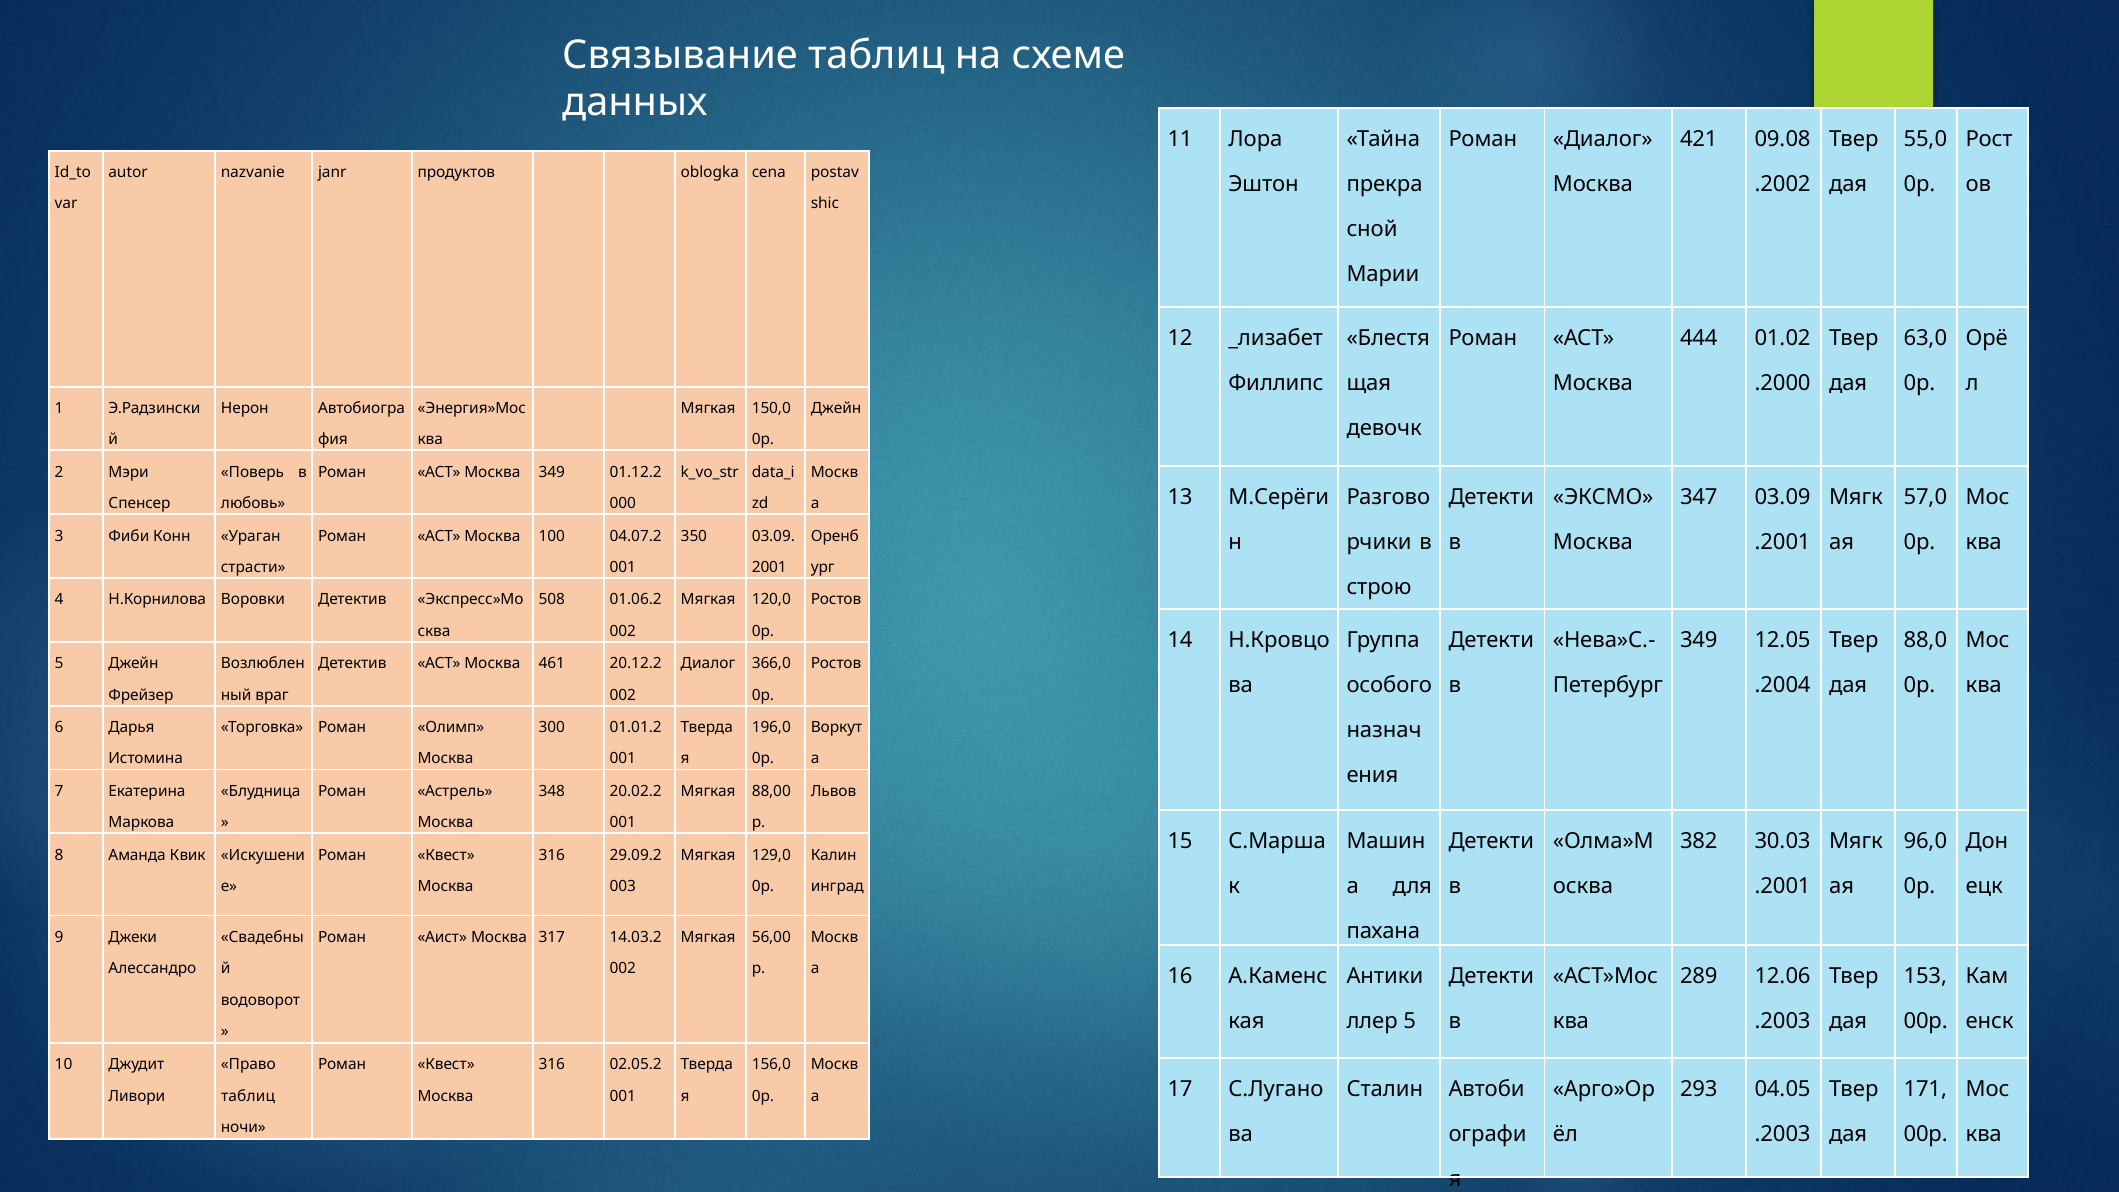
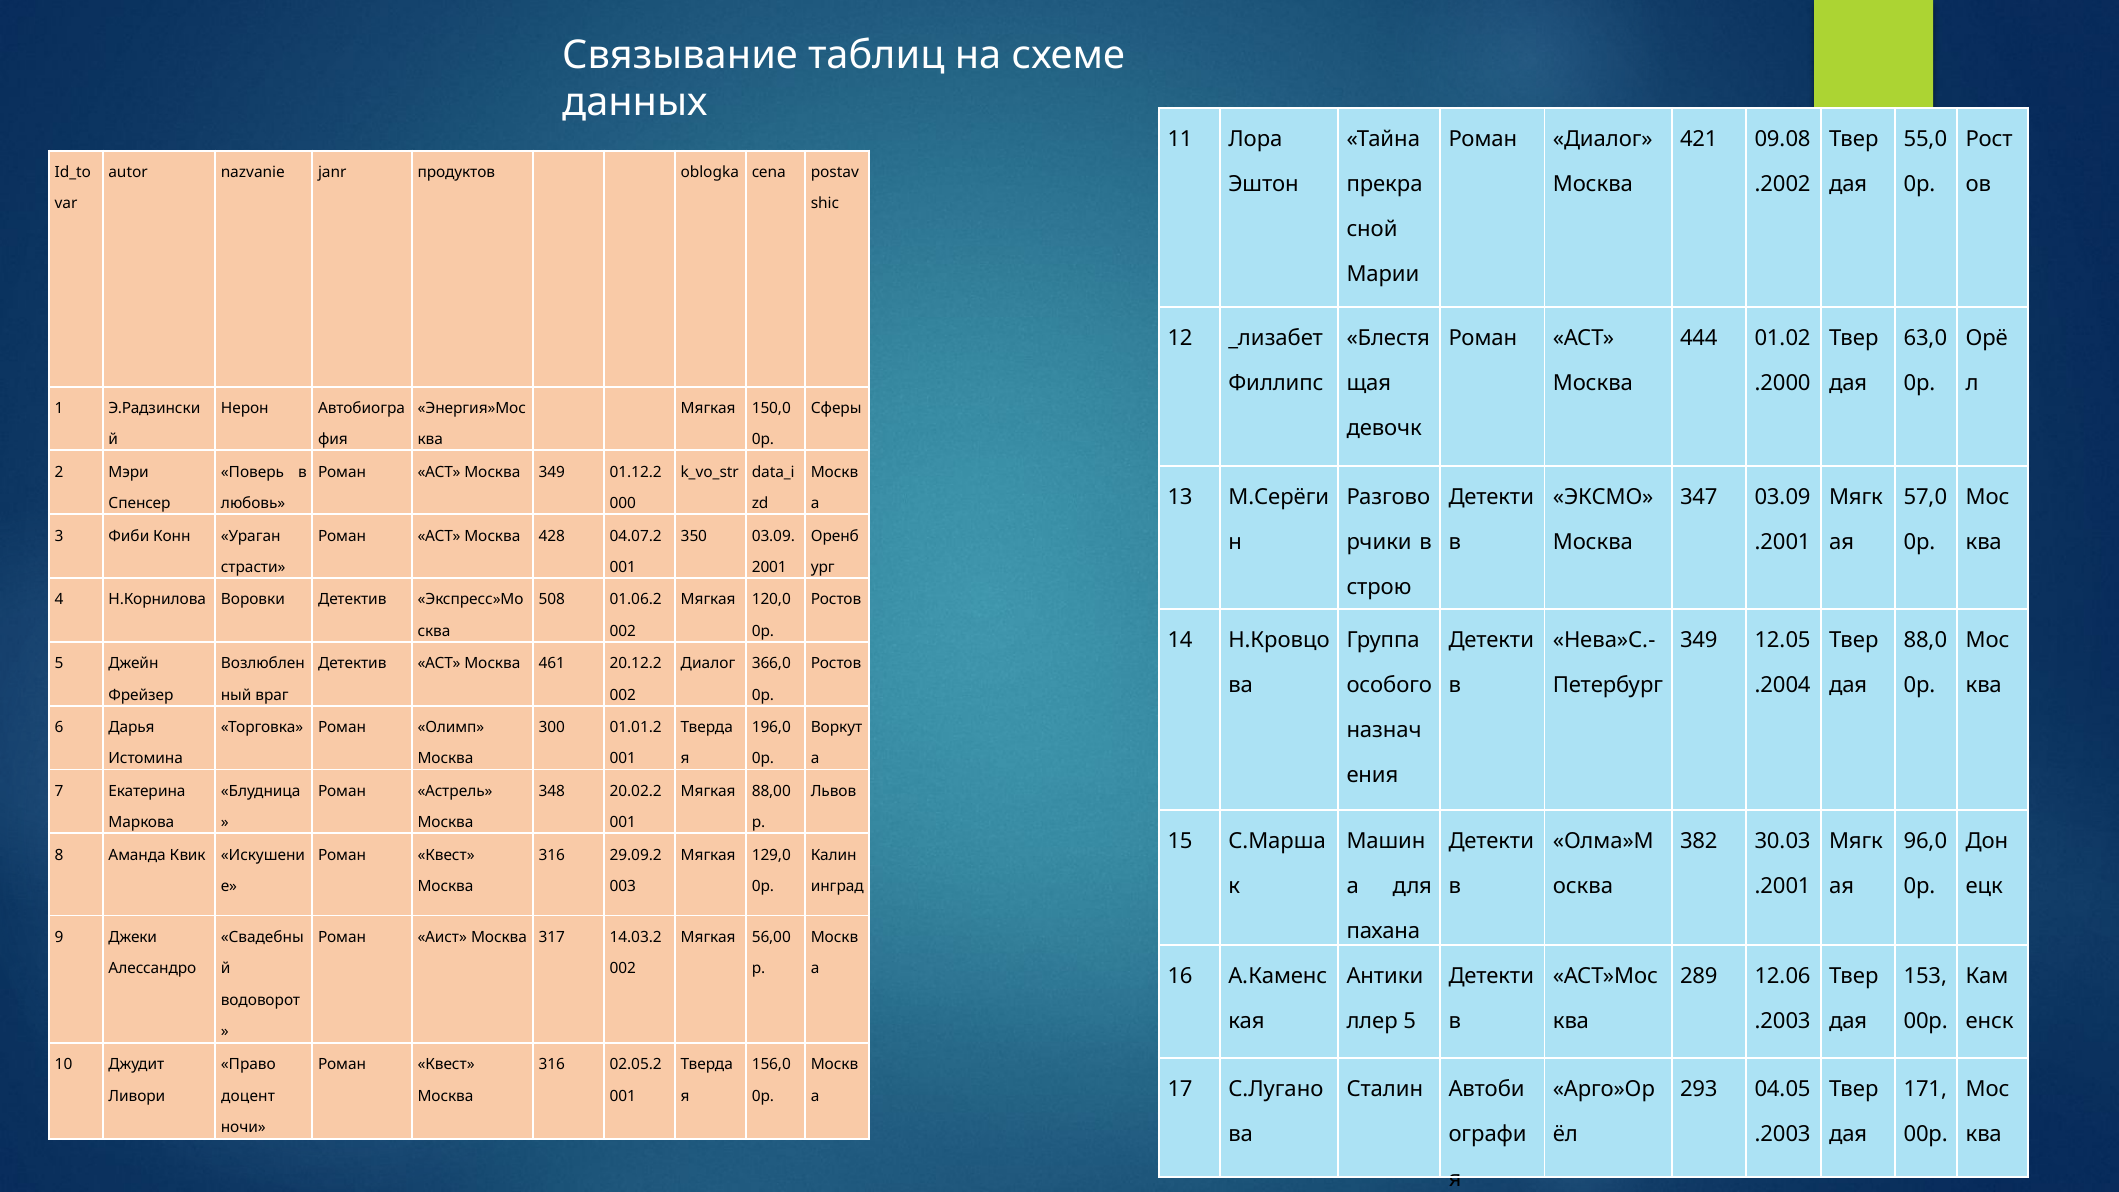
Джейн at (836, 408): Джейн -> Сферы
100: 100 -> 428
таблиц at (248, 1096): таблиц -> доцент
